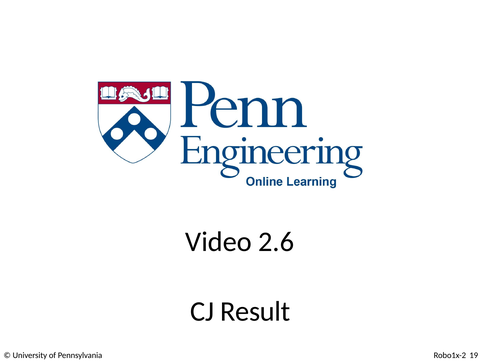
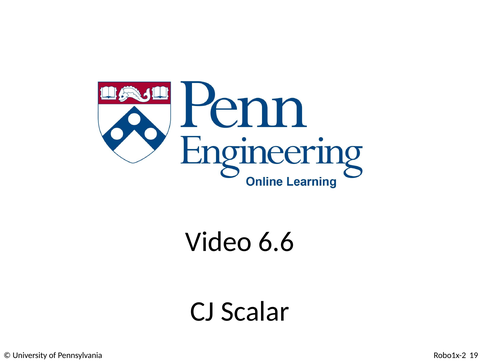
2.6: 2.6 -> 6.6
Result: Result -> Scalar
